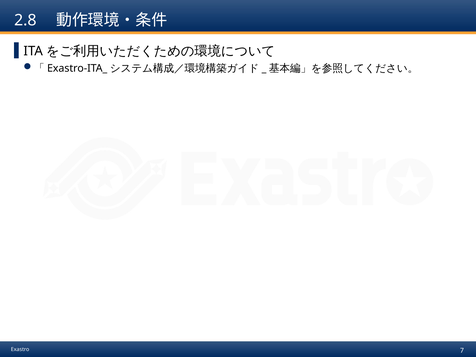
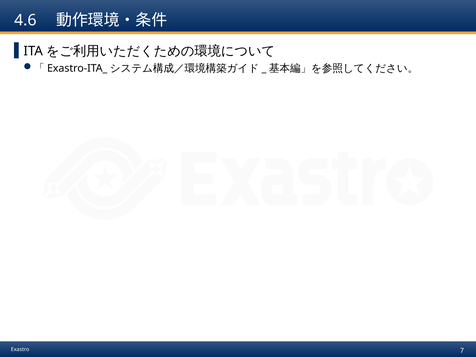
2.8: 2.8 -> 4.6
